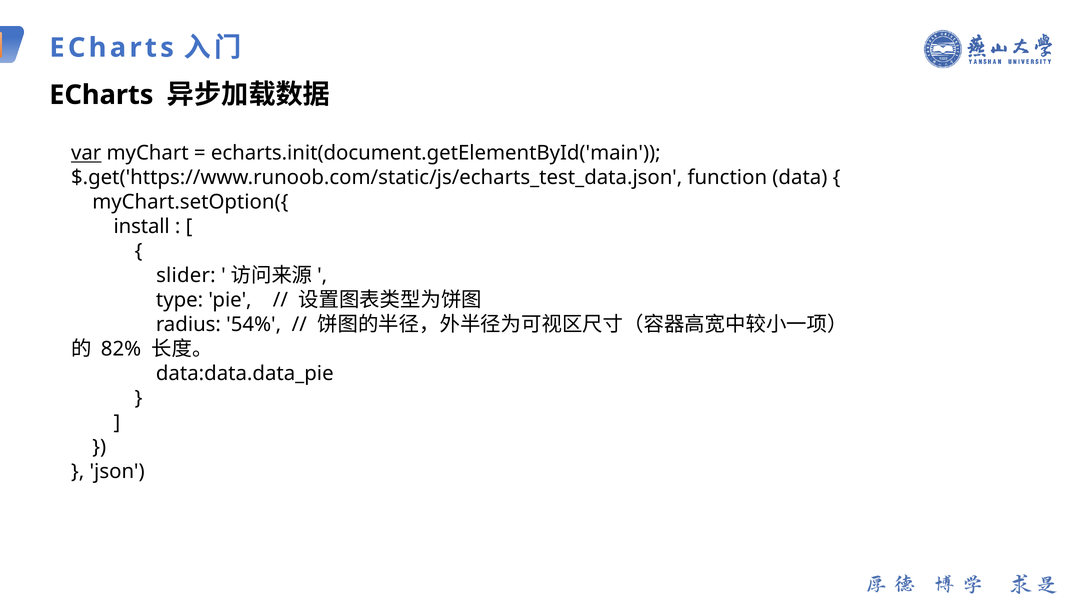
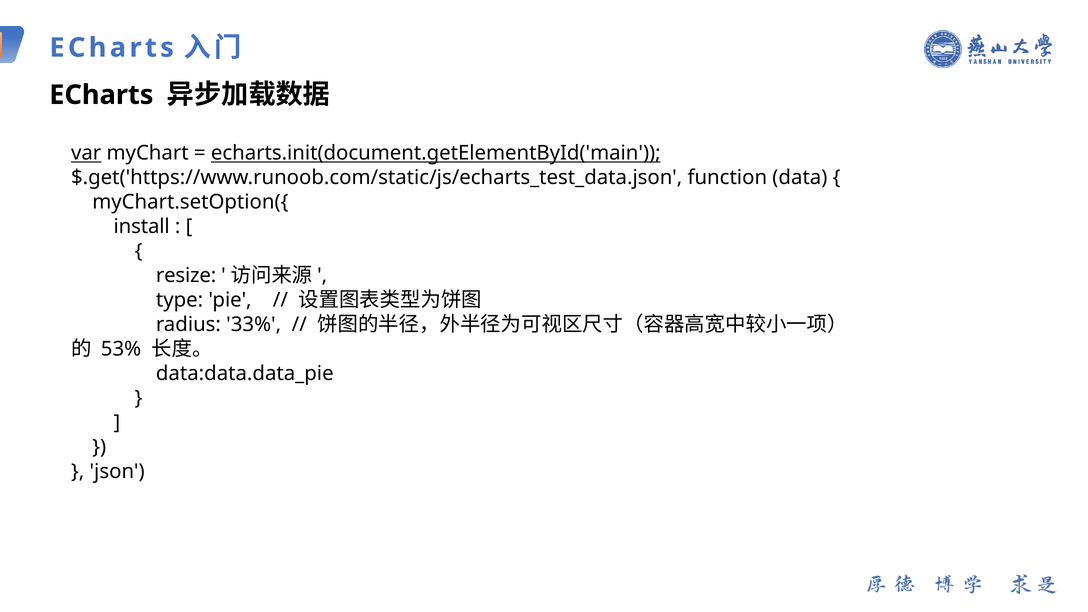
echarts.init(document.getElementById('main underline: none -> present
slider: slider -> resize
54%: 54% -> 33%
82%: 82% -> 53%
